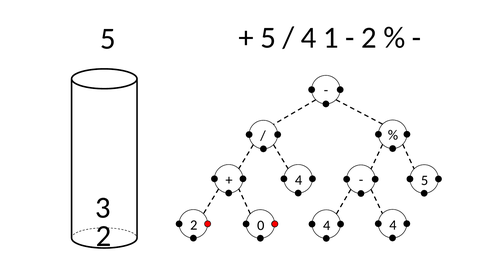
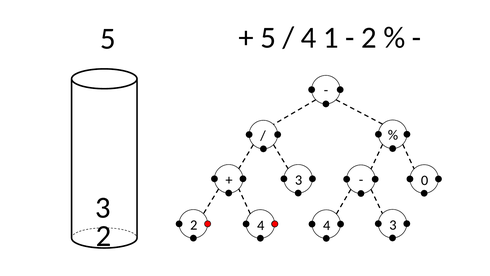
5 at (425, 180): 5 -> 0
4 at (299, 180): 4 -> 3
2 0: 0 -> 4
4 4: 4 -> 3
